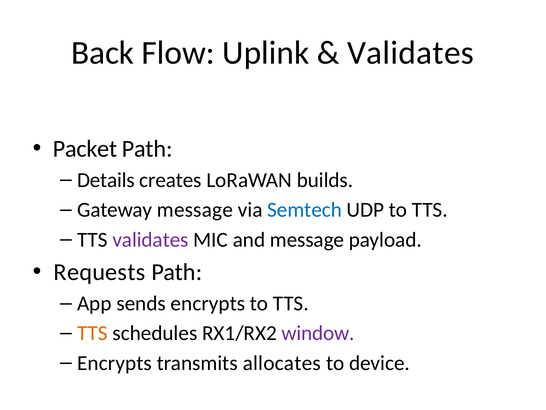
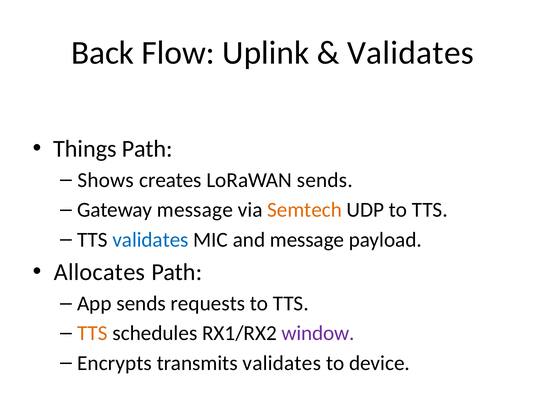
Packet: Packet -> Things
Details: Details -> Shows
LoRaWAN builds: builds -> sends
Semtech colour: blue -> orange
validates at (150, 239) colour: purple -> blue
Requests: Requests -> Allocates
sends encrypts: encrypts -> requests
transmits allocates: allocates -> validates
